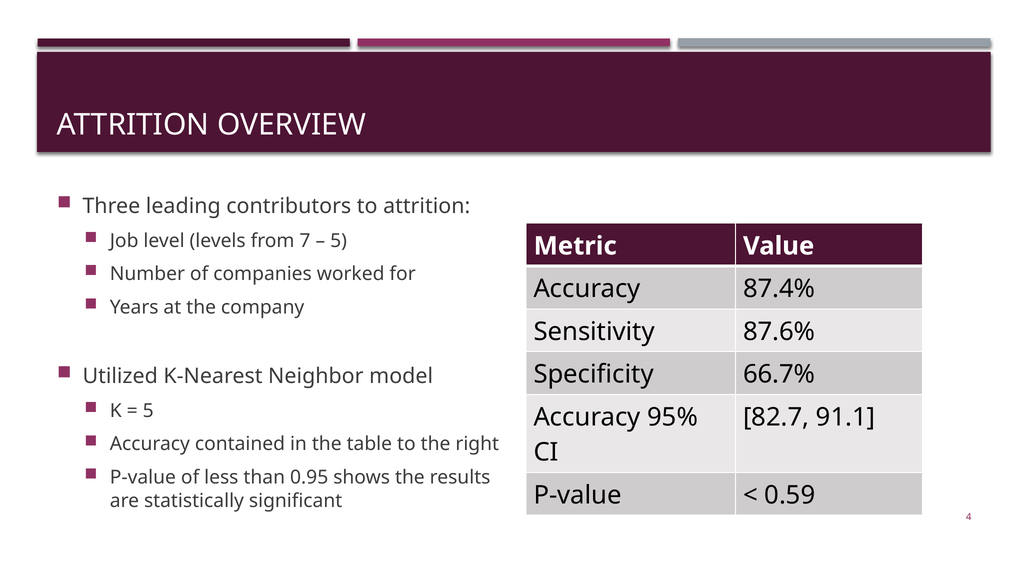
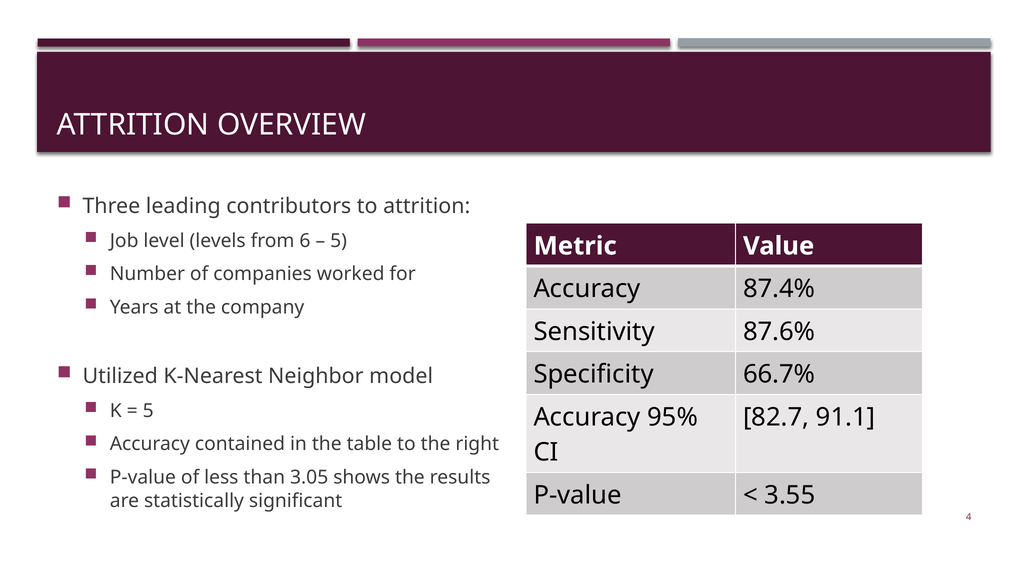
7: 7 -> 6
0.95: 0.95 -> 3.05
0.59: 0.59 -> 3.55
